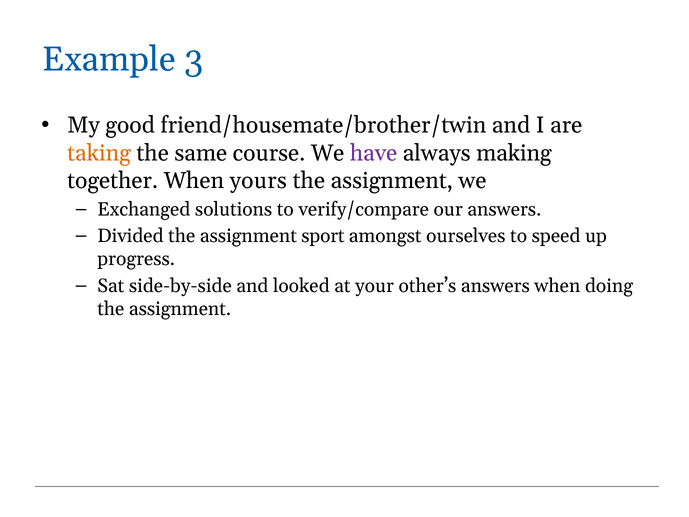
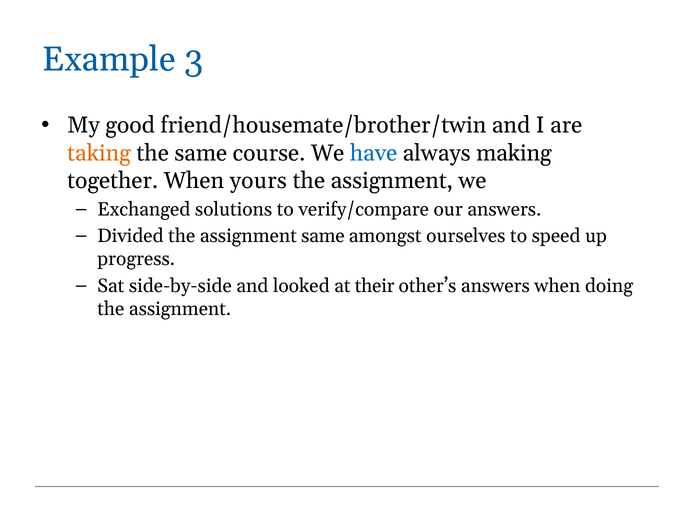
have colour: purple -> blue
assignment sport: sport -> same
your: your -> their
